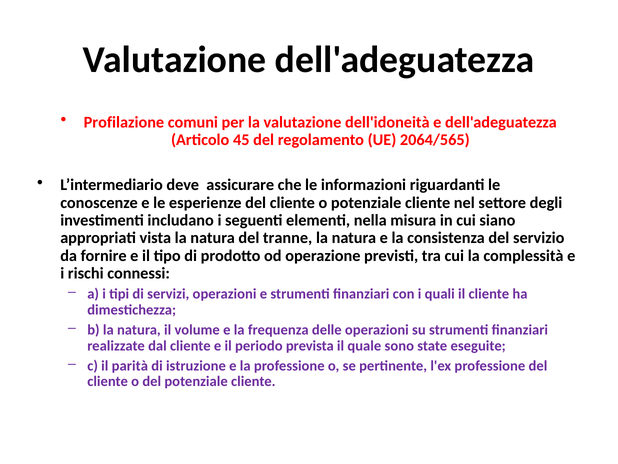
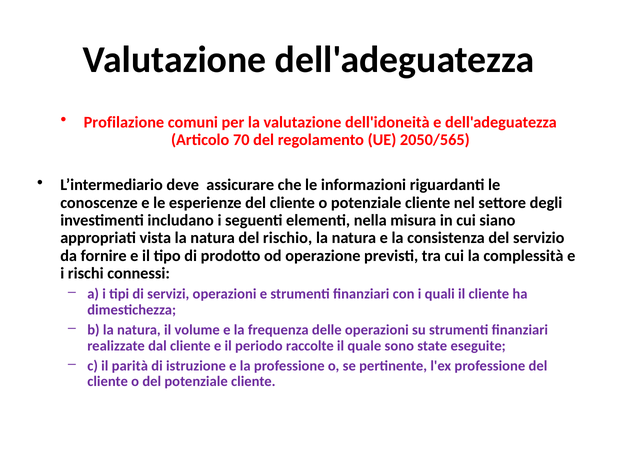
45: 45 -> 70
2064/565: 2064/565 -> 2050/565
tranne: tranne -> rischio
prevista: prevista -> raccolte
